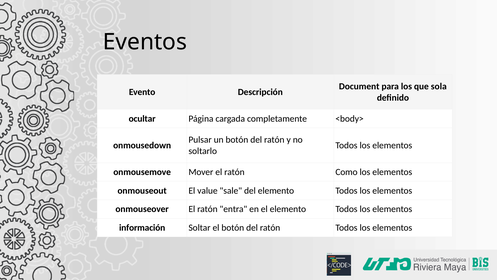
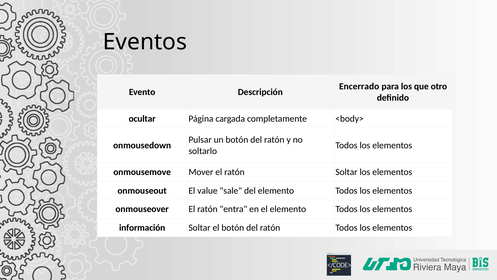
Document: Document -> Encerrado
sola: sola -> otro
ratón Como: Como -> Soltar
